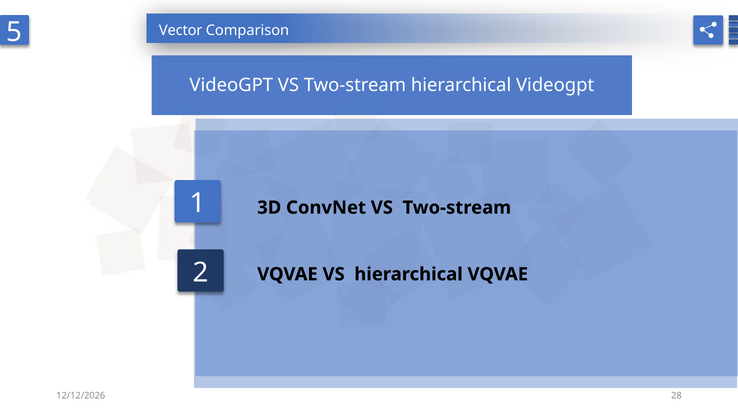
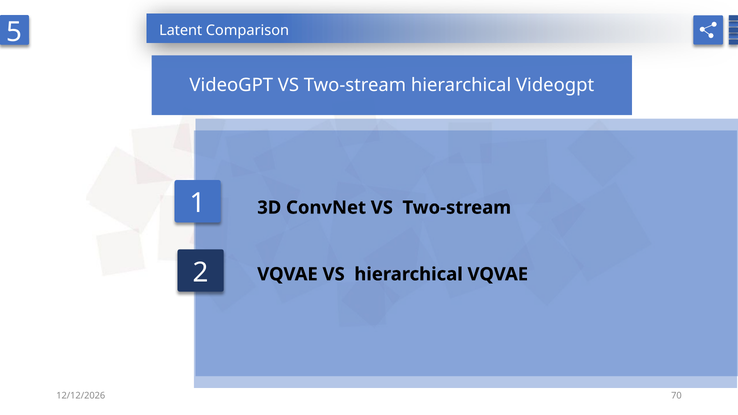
Vector: Vector -> Latent
28: 28 -> 70
